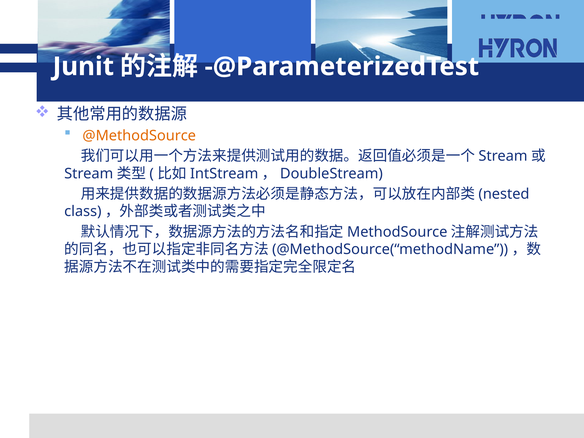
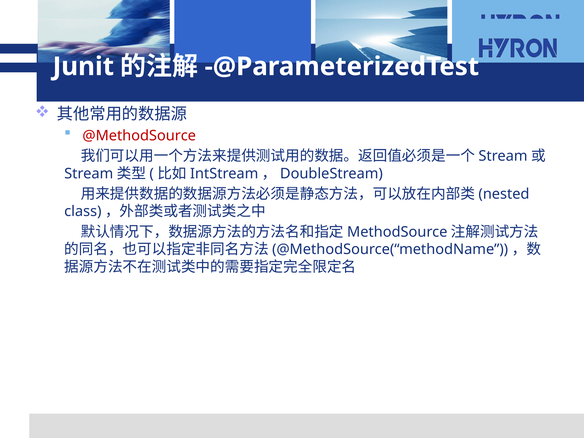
@MethodSource colour: orange -> red
